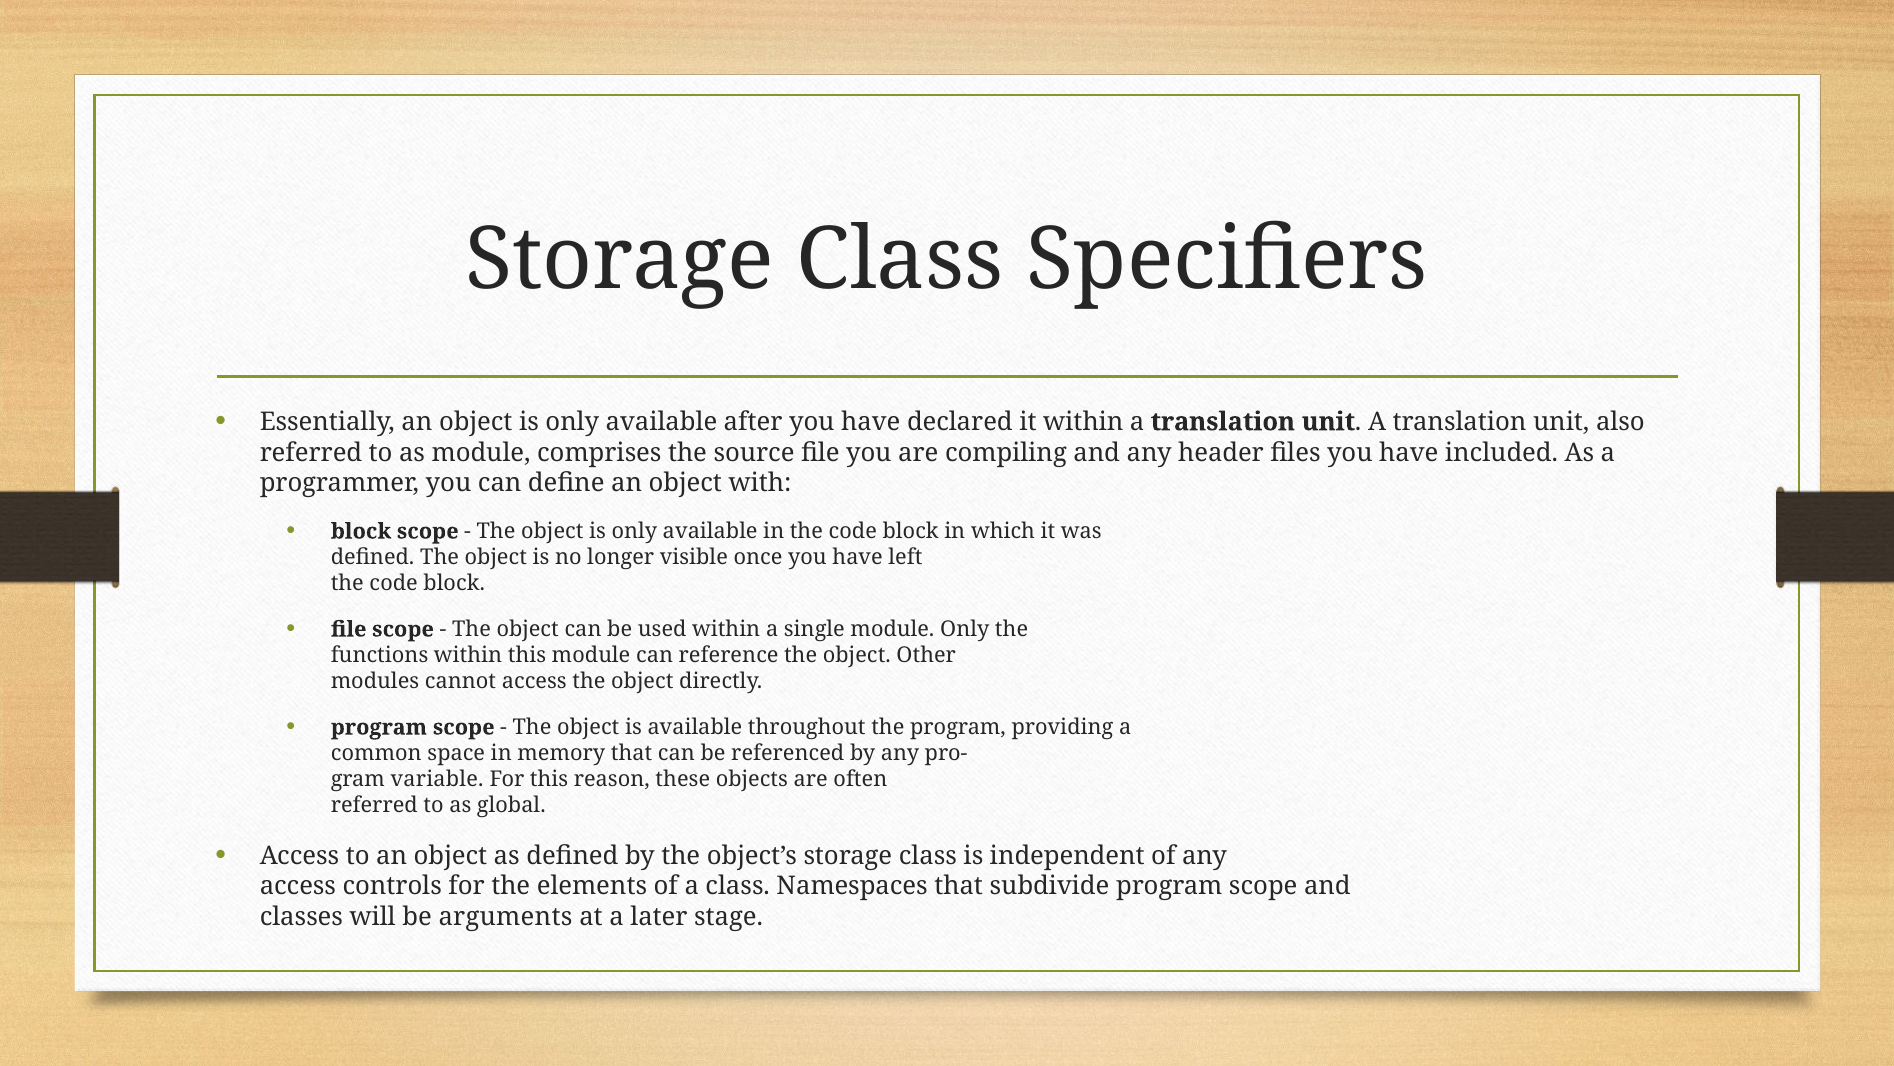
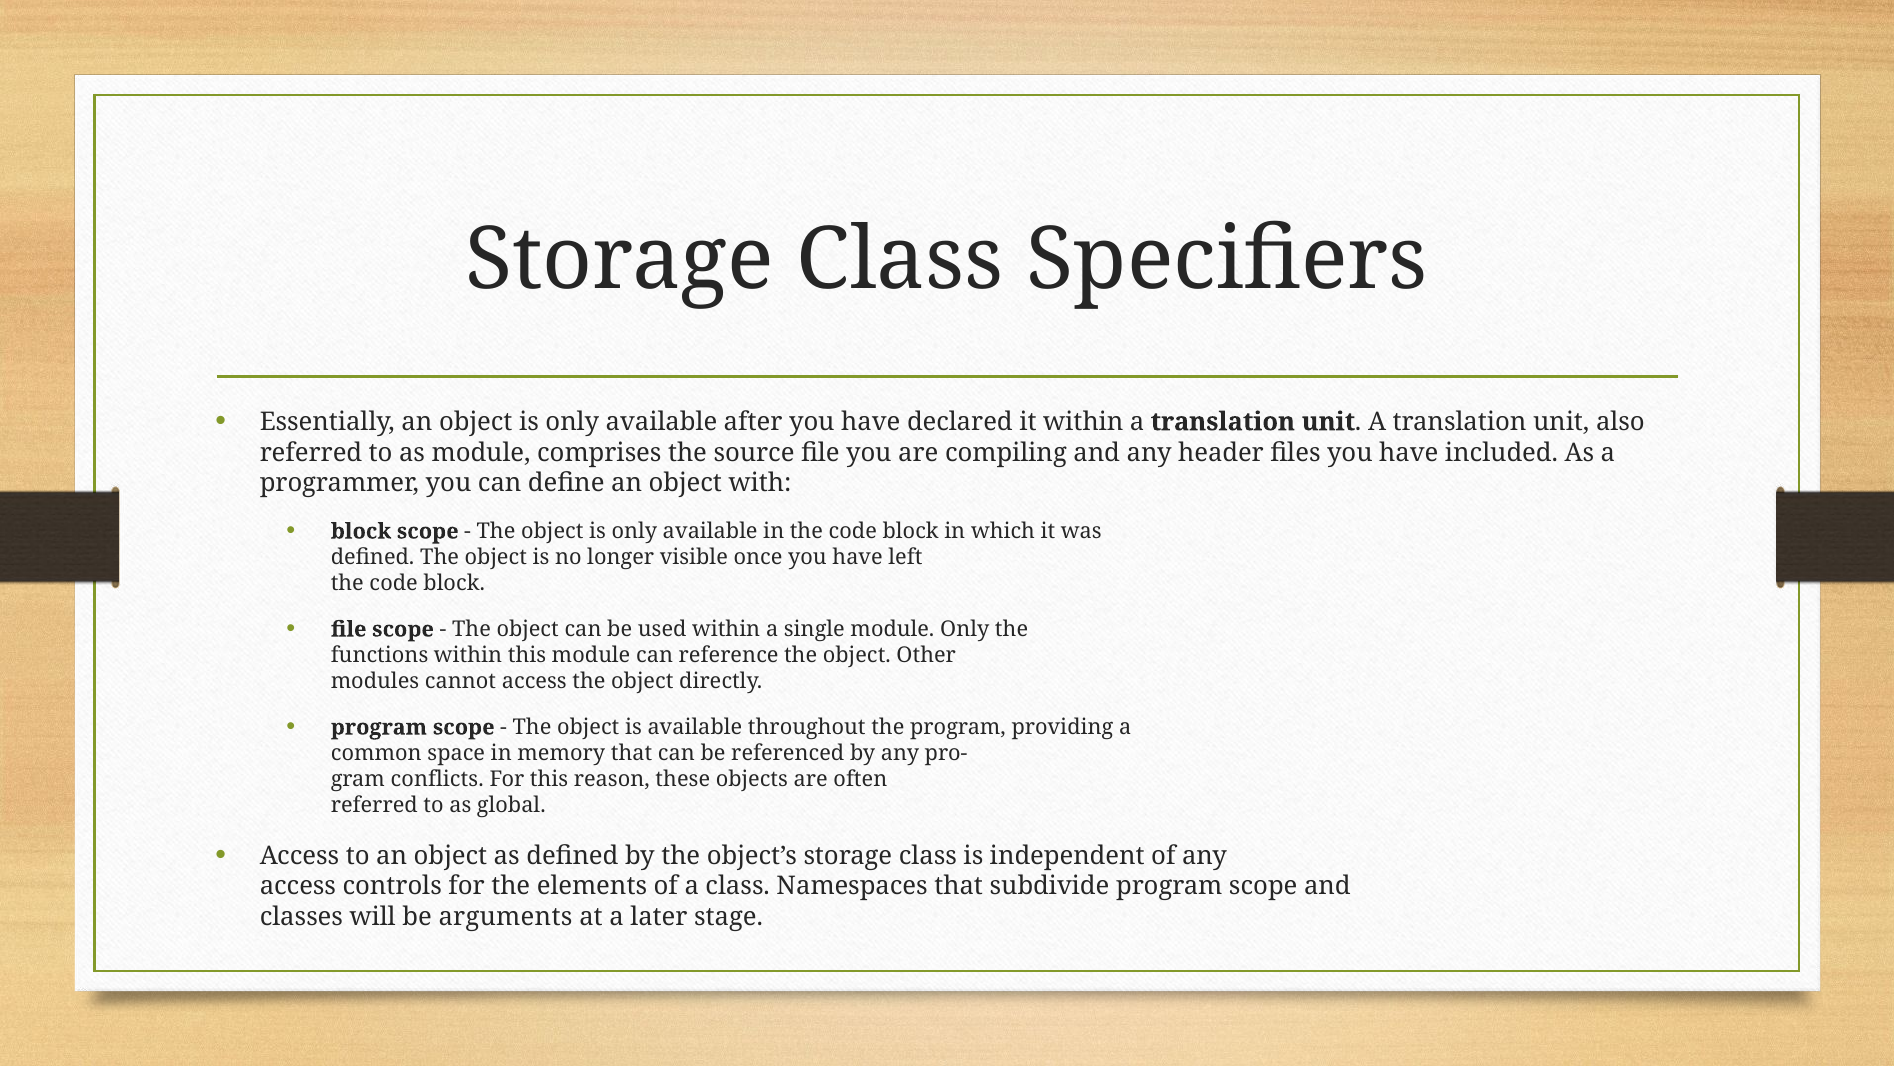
variable: variable -> conflicts
